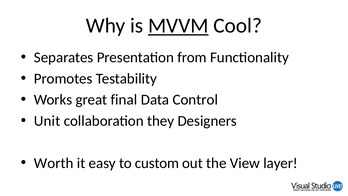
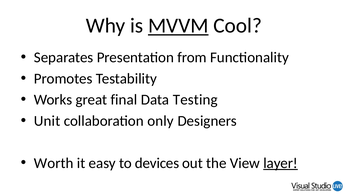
Control: Control -> Testing
they: they -> only
custom: custom -> devices
layer underline: none -> present
